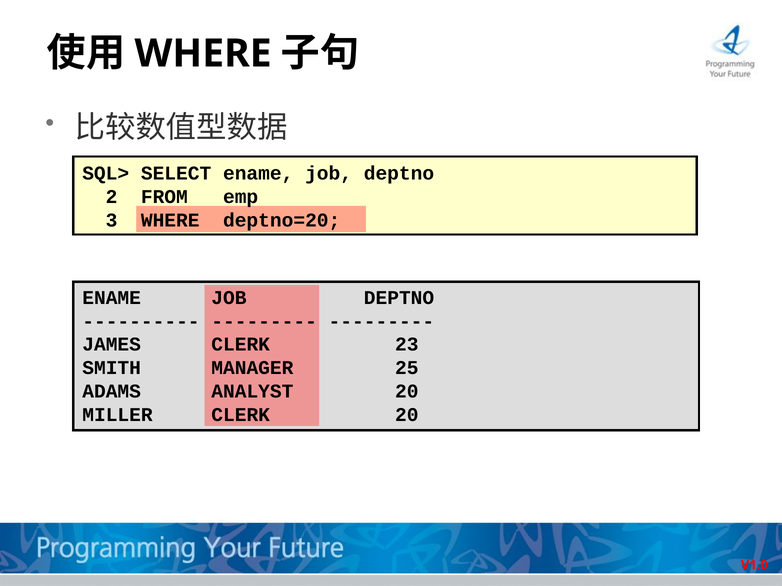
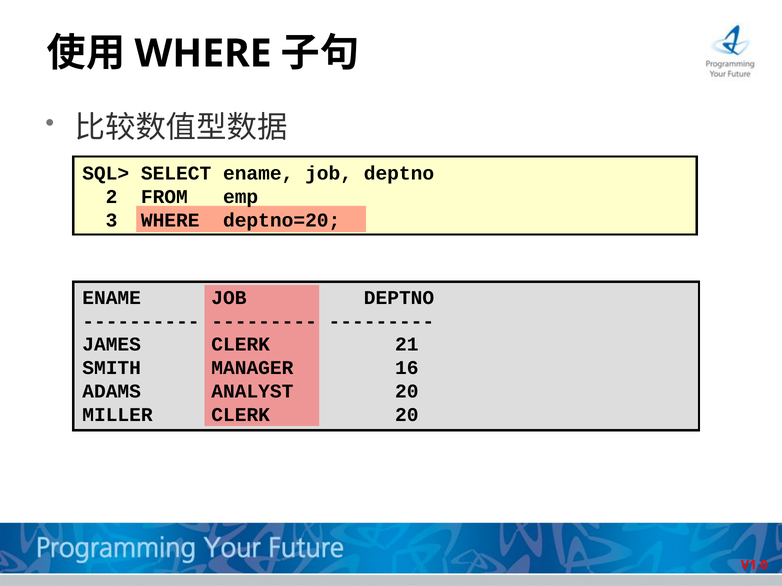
23: 23 -> 21
25: 25 -> 16
